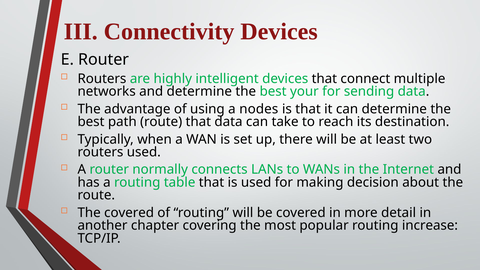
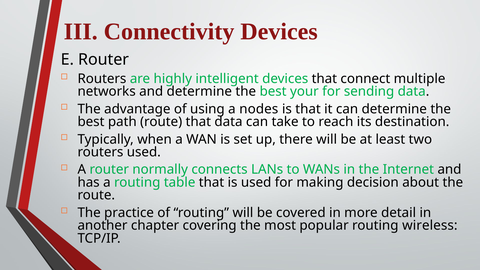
The covered: covered -> practice
increase: increase -> wireless
